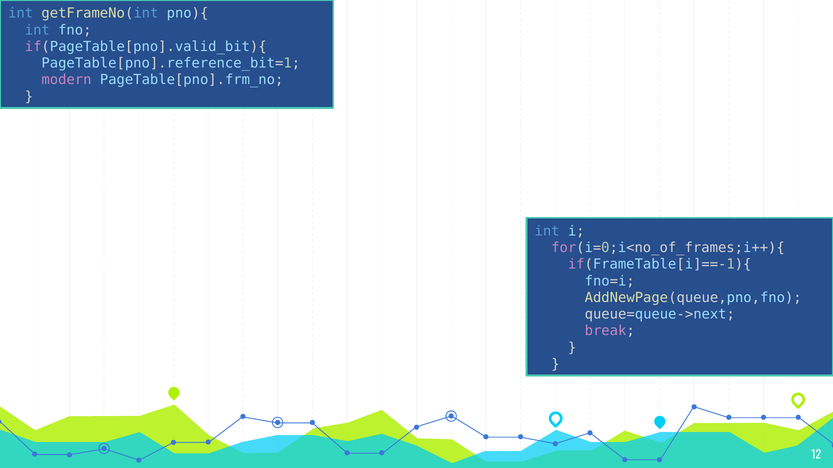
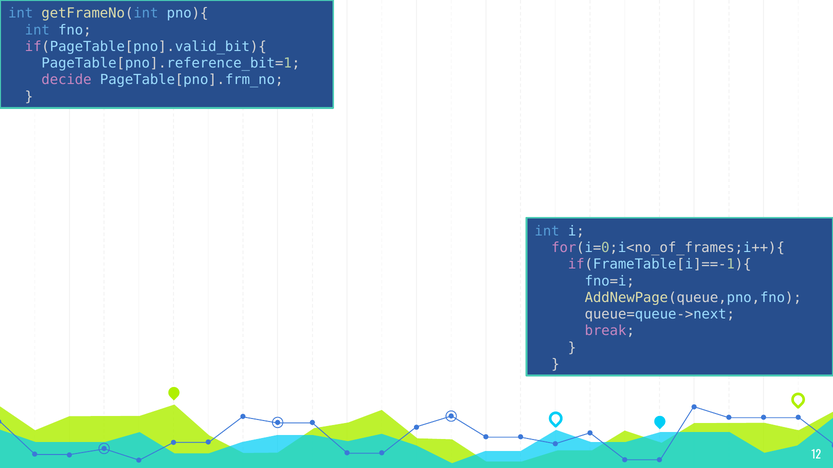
modern: modern -> decide
